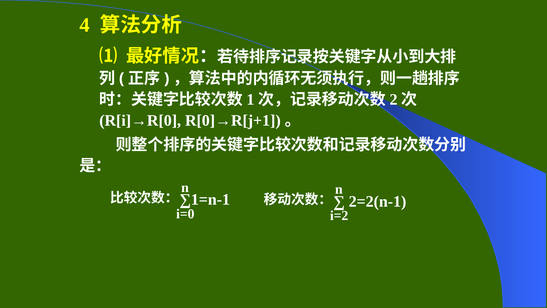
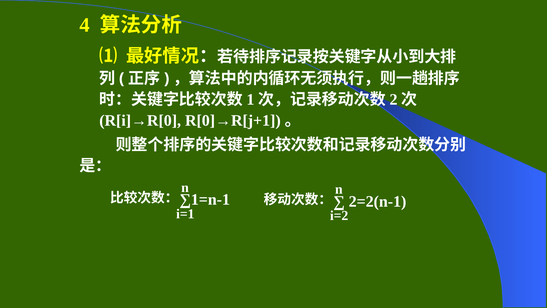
i=0: i=0 -> i=1
